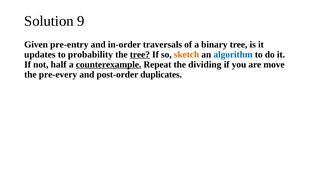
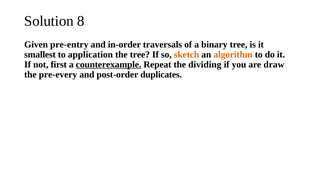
9: 9 -> 8
updates: updates -> smallest
probability: probability -> application
tree at (140, 55) underline: present -> none
algorithm colour: blue -> orange
half: half -> first
move: move -> draw
